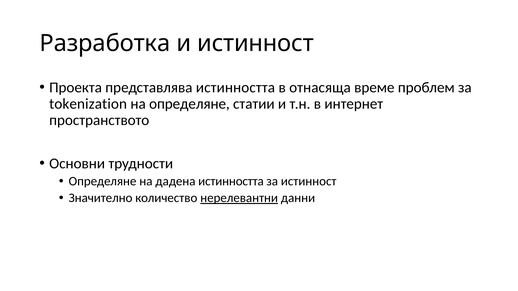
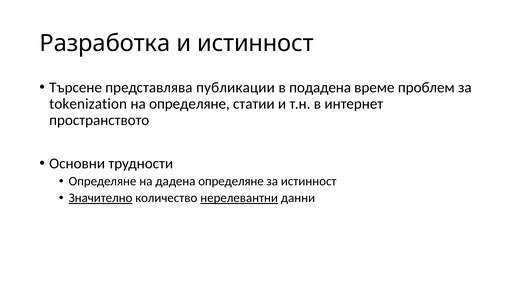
Проекта: Проекта -> Търсене
представлява истинността: истинността -> публикации
отнасяща: отнасяща -> подадена
дадена истинността: истинността -> определяне
Значително underline: none -> present
